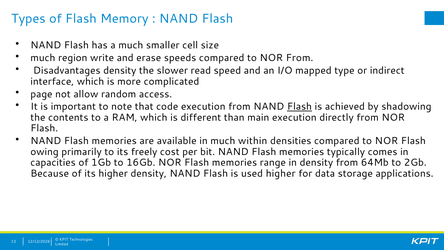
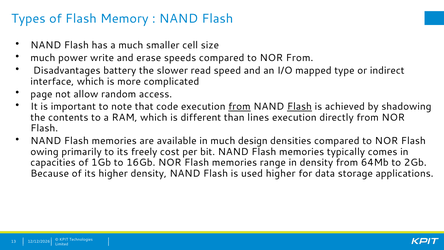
region: region -> power
Disadvantages density: density -> battery
from at (239, 107) underline: none -> present
main: main -> lines
within: within -> design
